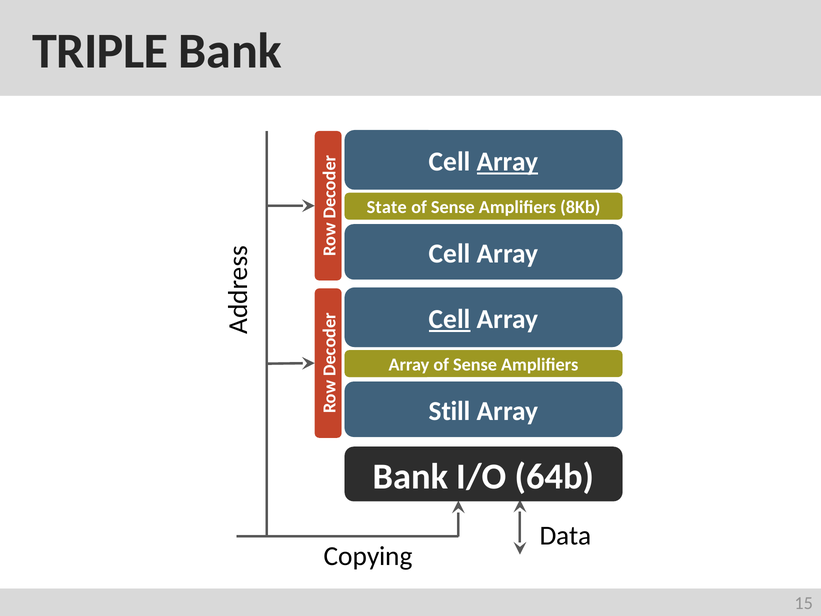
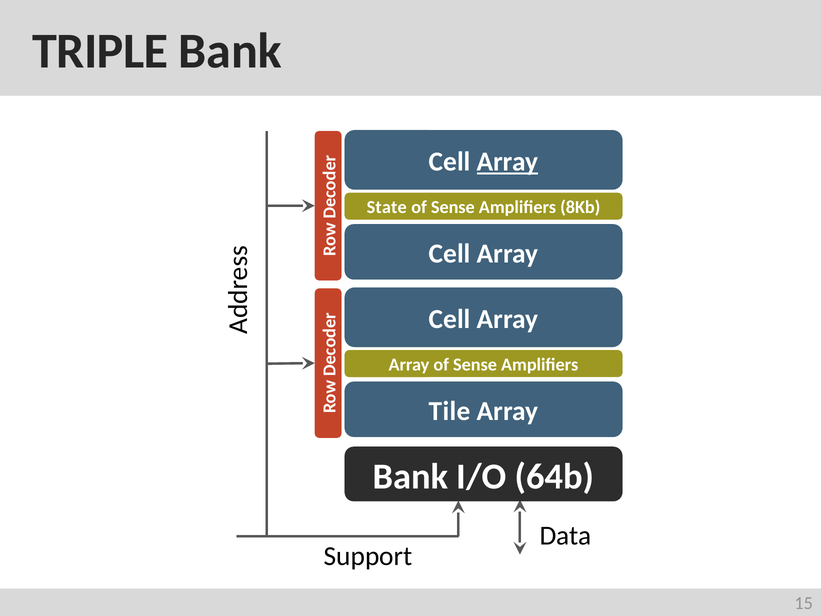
Cell at (450, 319) underline: present -> none
Still: Still -> Tile
Copying: Copying -> Support
